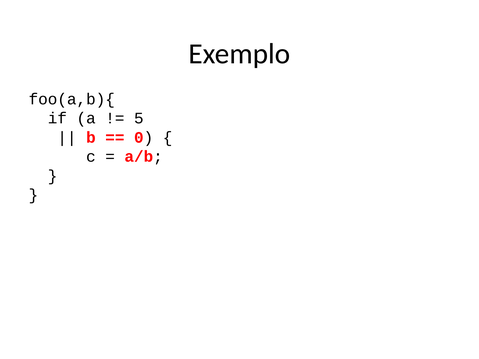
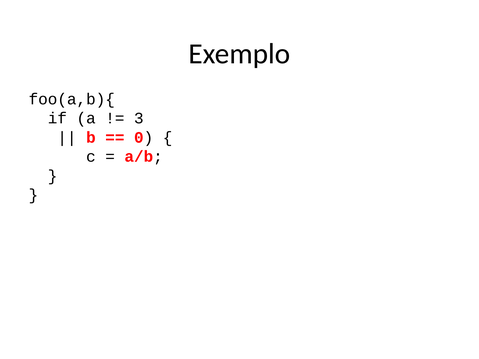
5: 5 -> 3
